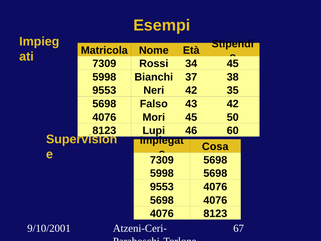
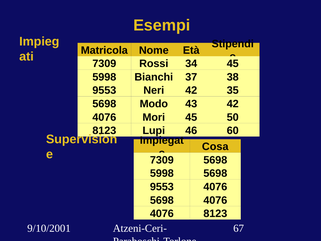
Falso: Falso -> Modo
